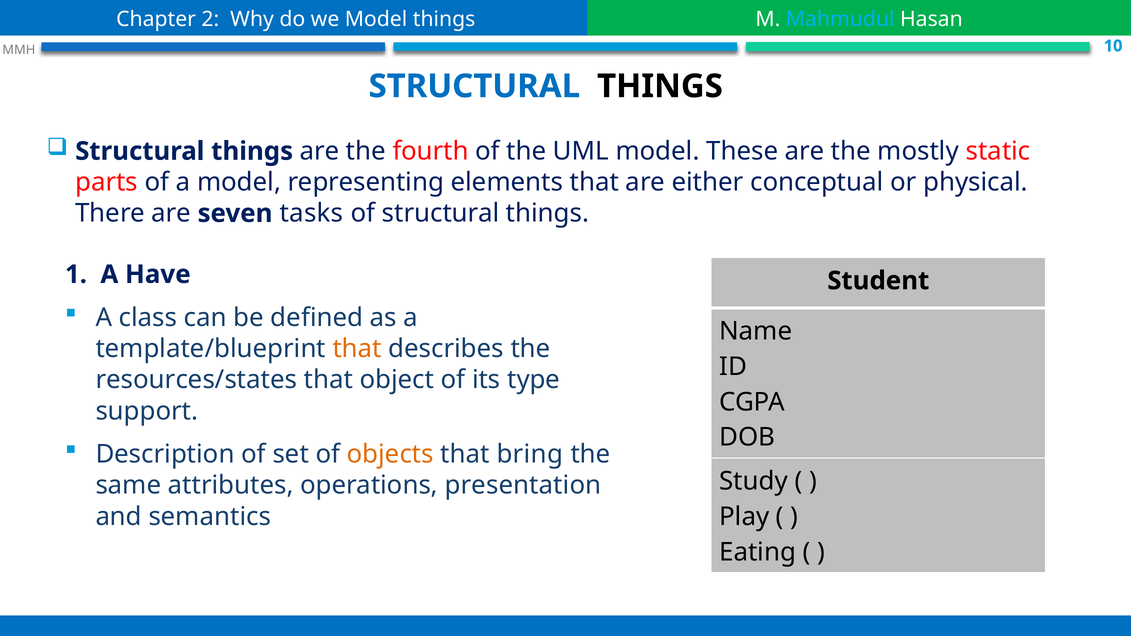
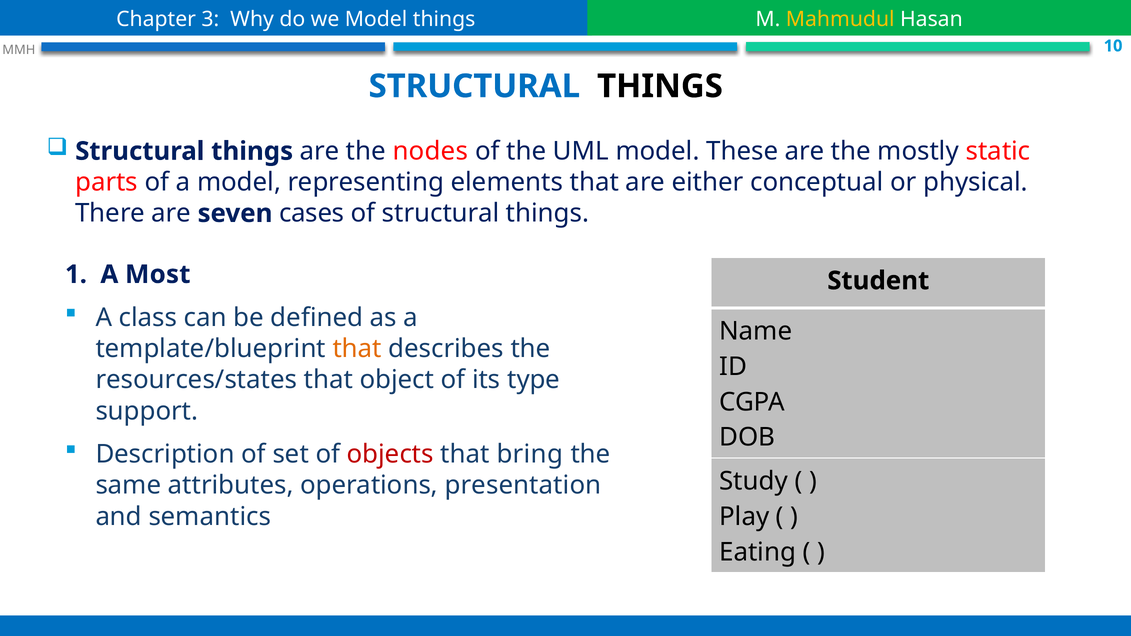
2: 2 -> 3
Mahmudul colour: light blue -> yellow
fourth: fourth -> nodes
tasks: tasks -> cases
Have: Have -> Most
objects colour: orange -> red
